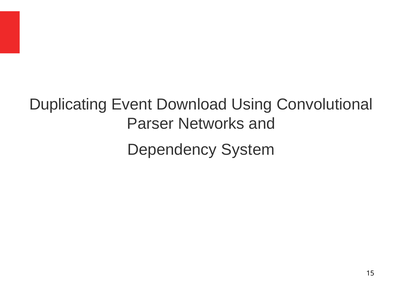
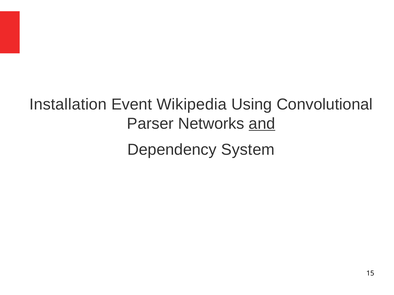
Duplicating: Duplicating -> Installation
Download: Download -> Wikipedia
and underline: none -> present
